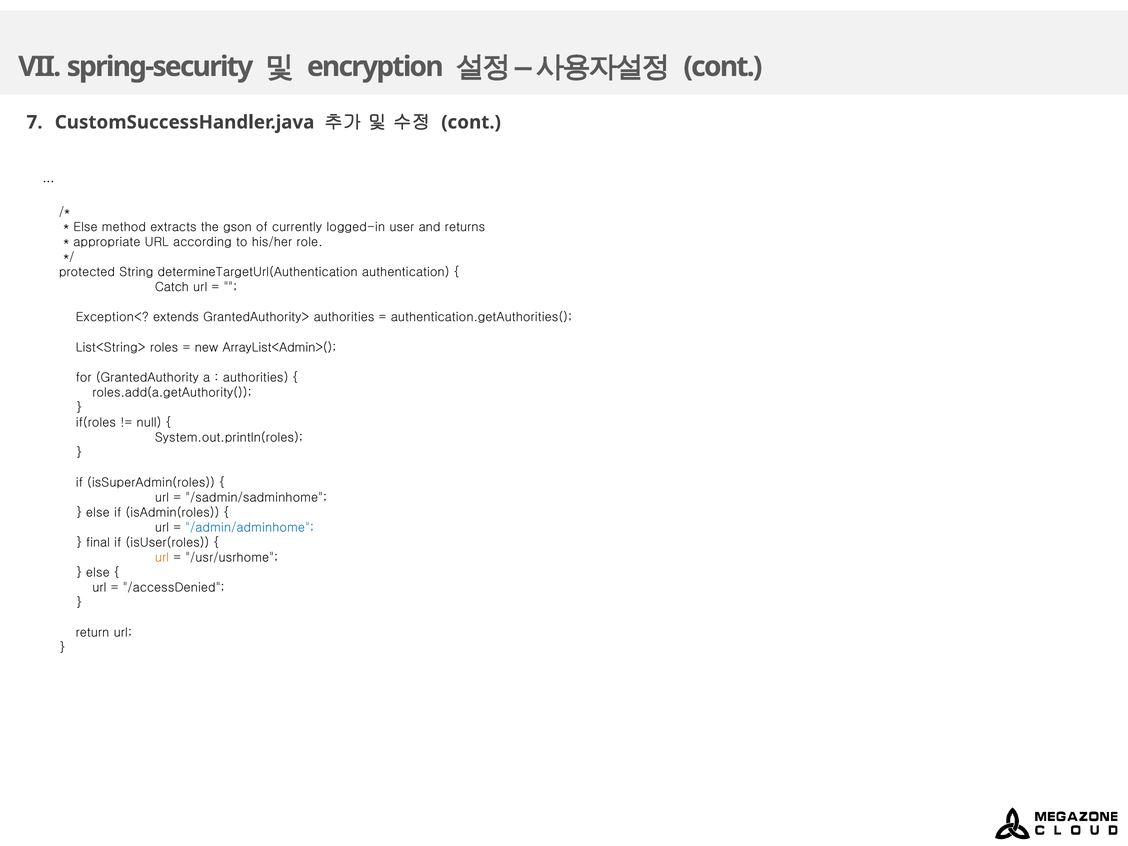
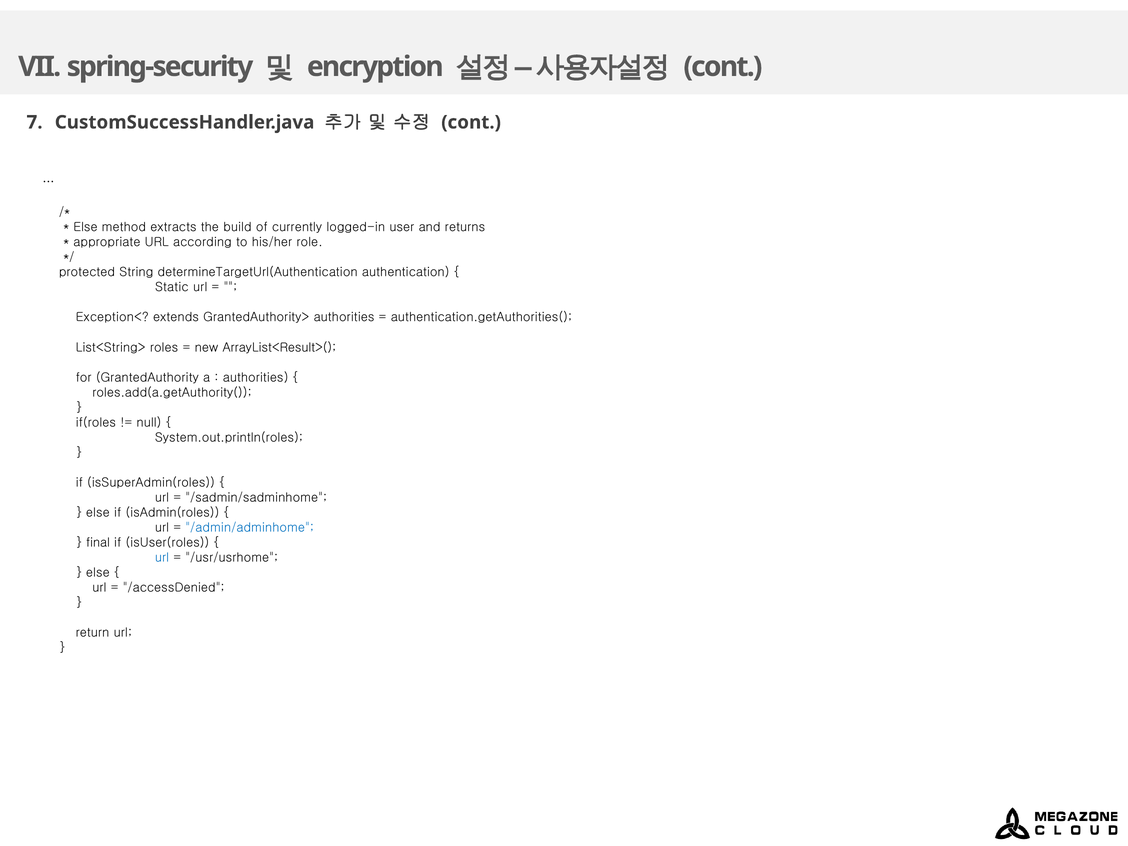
gson: gson -> build
Catch: Catch -> Static
ArrayList<Admin>(: ArrayList<Admin>( -> ArrayList<Result>(
url at (162, 558) colour: orange -> blue
